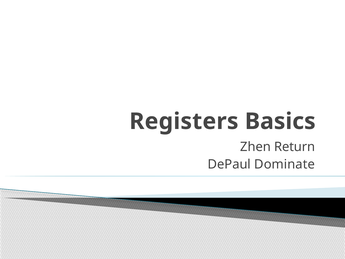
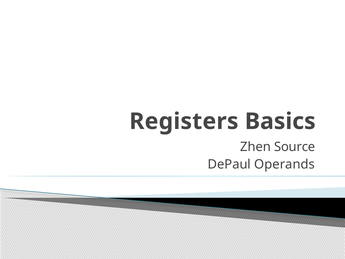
Return: Return -> Source
Dominate: Dominate -> Operands
